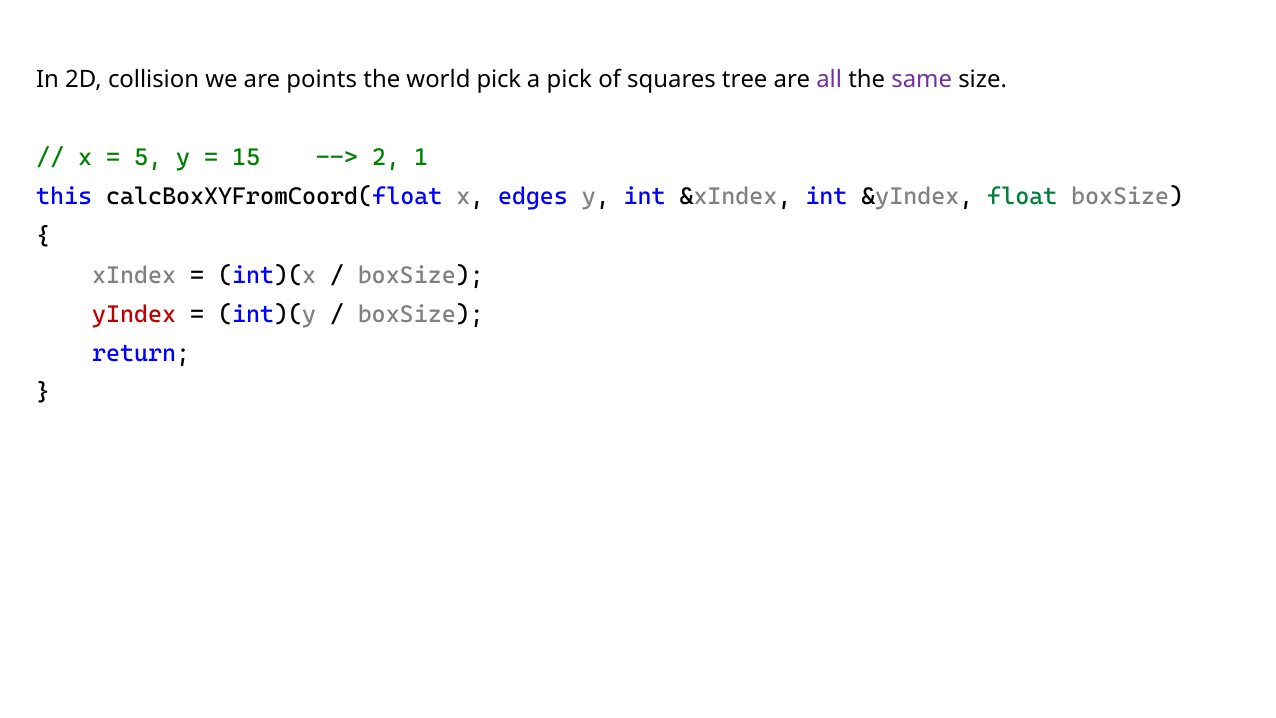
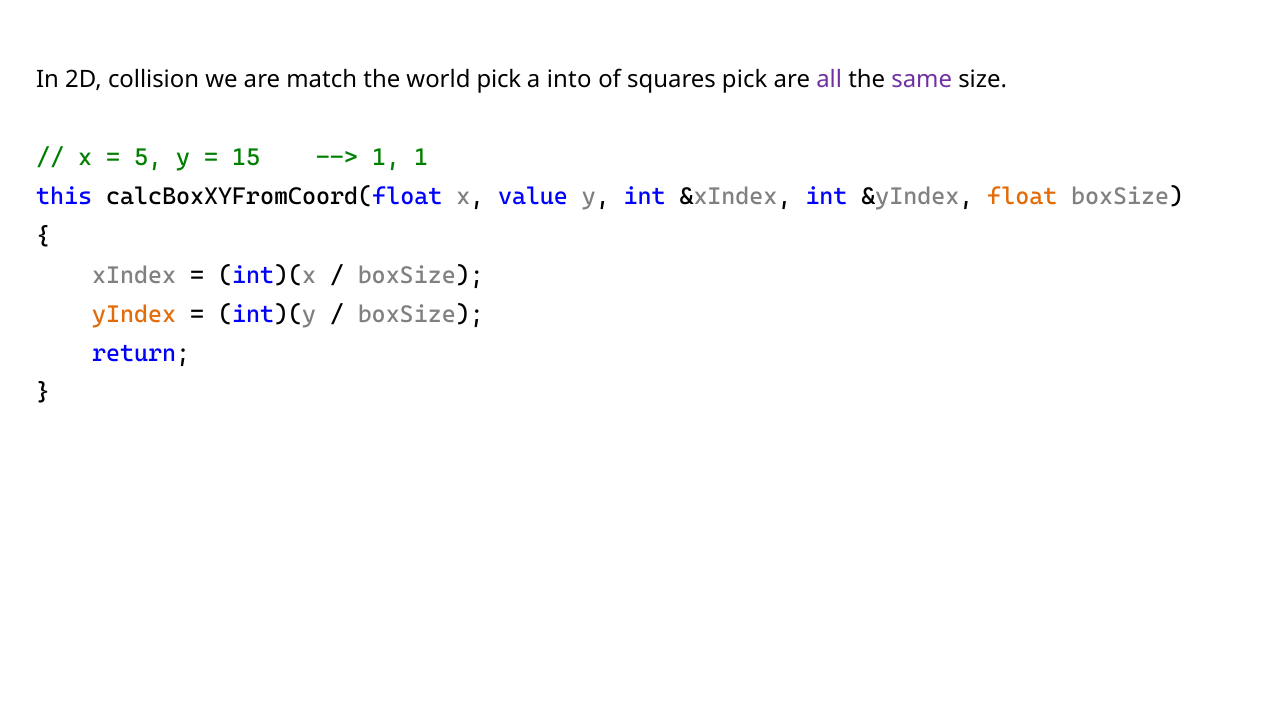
points: points -> match
a pick: pick -> into
squares tree: tree -> pick
2 at (386, 158): 2 -> 1
edges: edges -> value
float colour: green -> orange
yIndex colour: red -> orange
